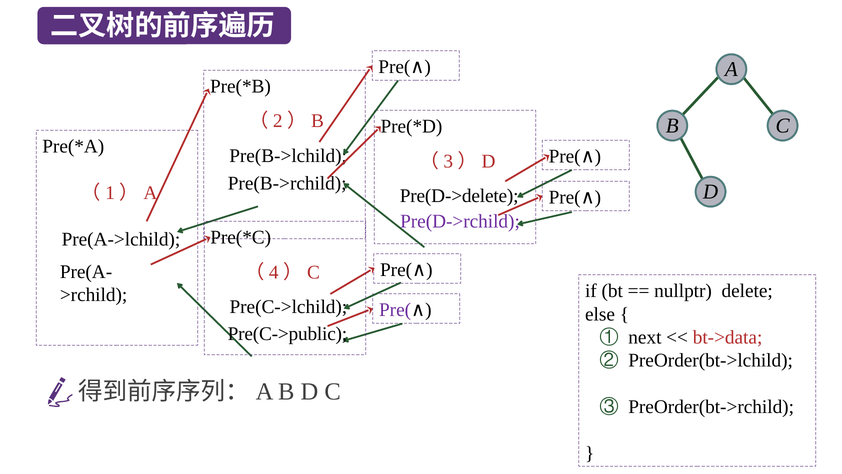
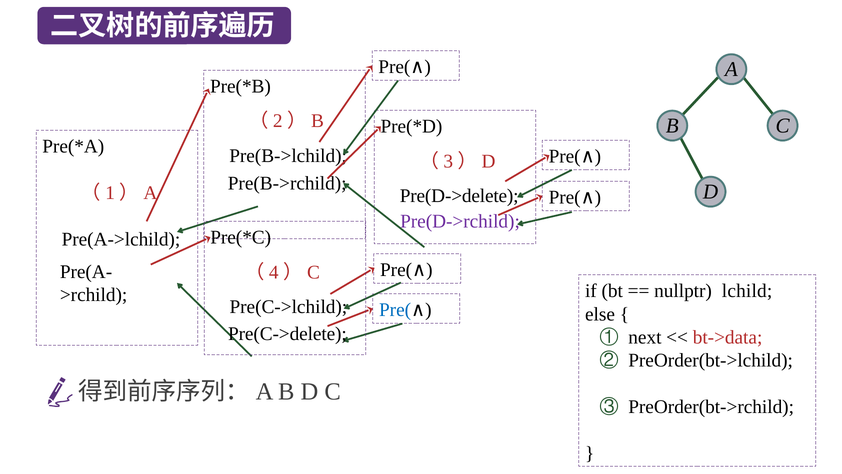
delete: delete -> lchild
Pre( at (395, 310) colour: purple -> blue
Pre(C->public: Pre(C->public -> Pre(C->delete
